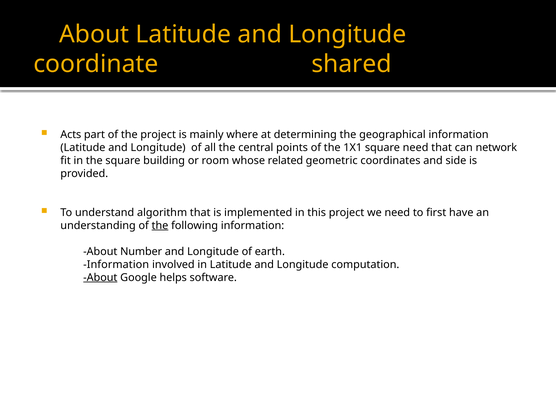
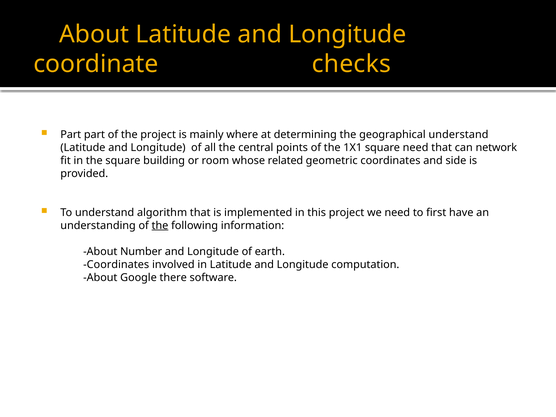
shared: shared -> checks
Acts at (71, 134): Acts -> Part
geographical information: information -> understand
Information at (116, 264): Information -> Coordinates
About at (100, 277) underline: present -> none
helps: helps -> there
